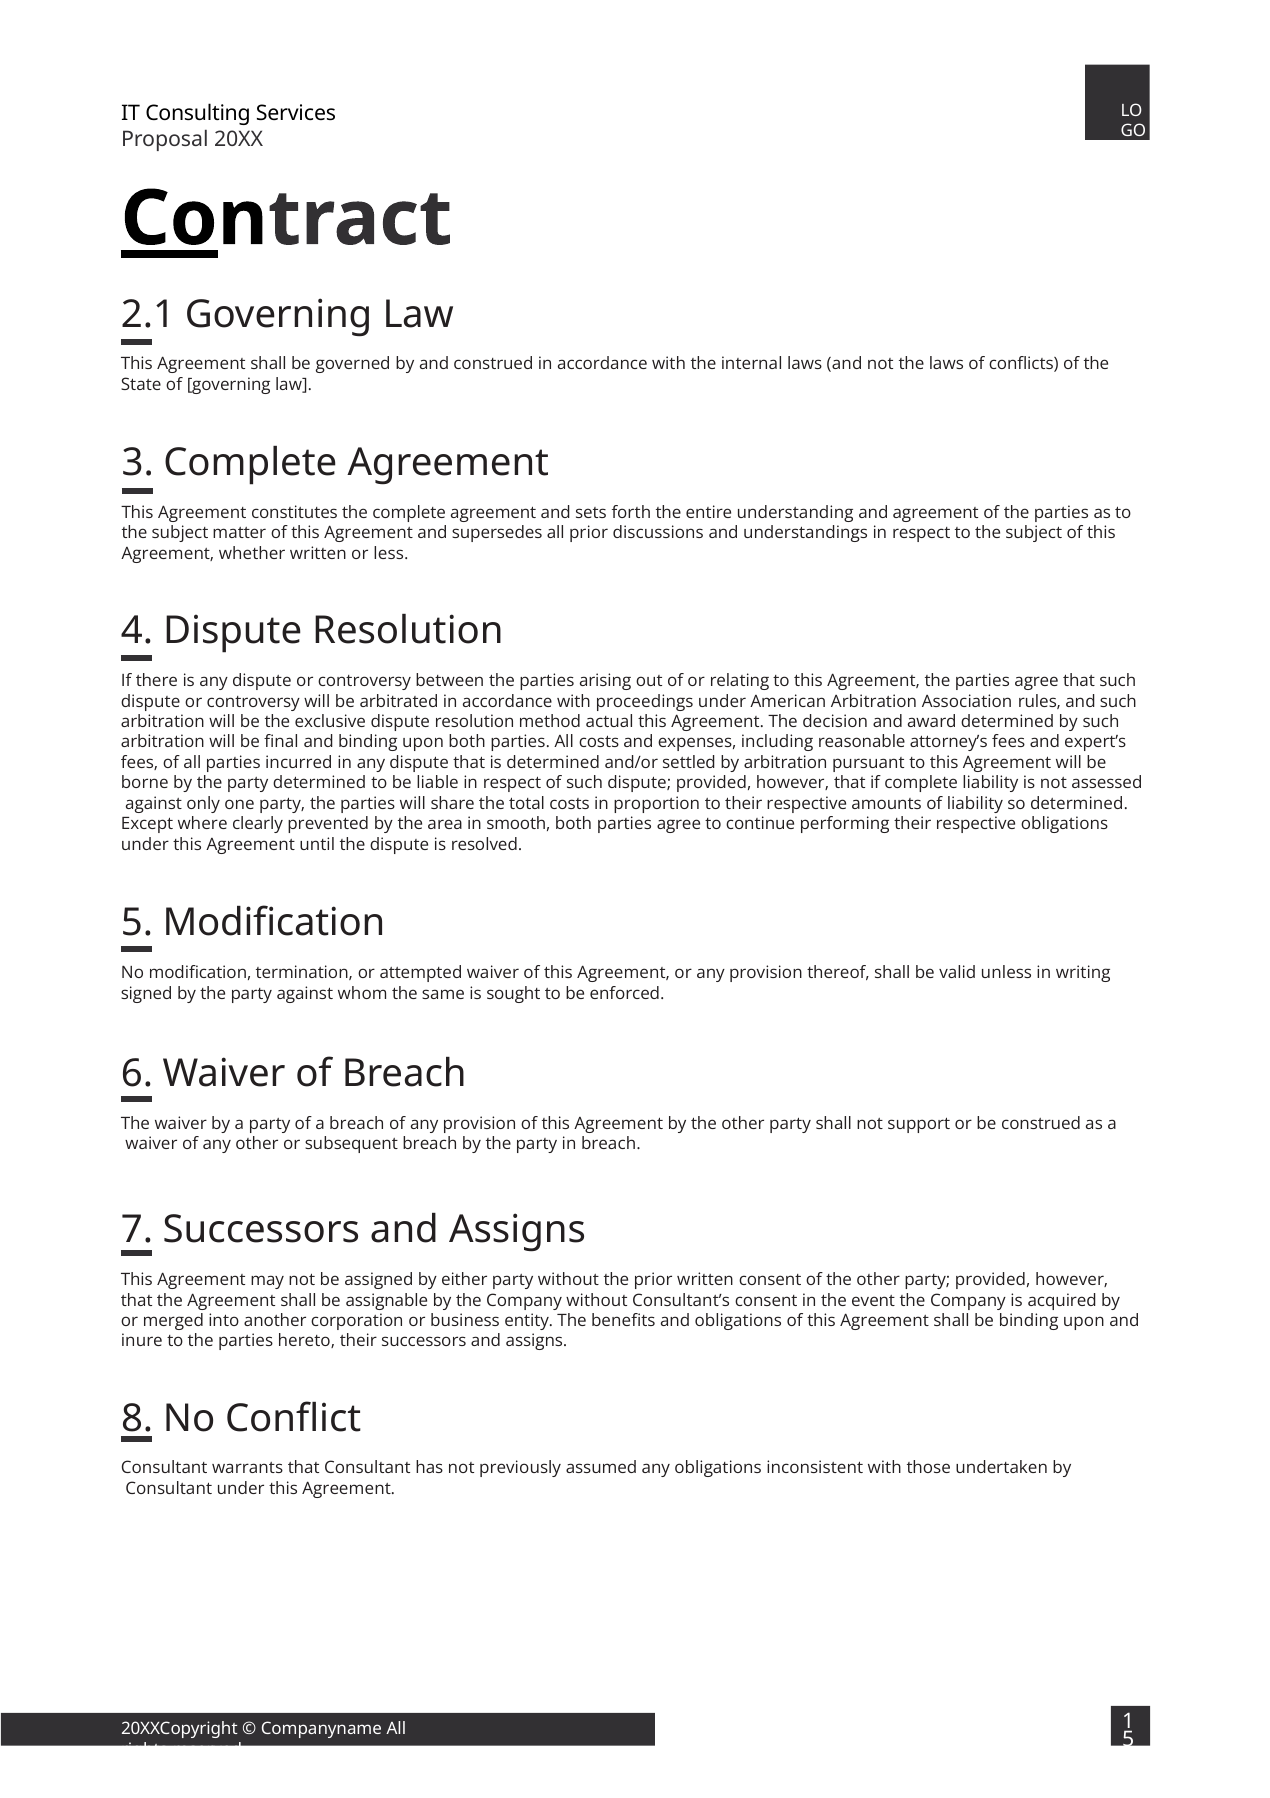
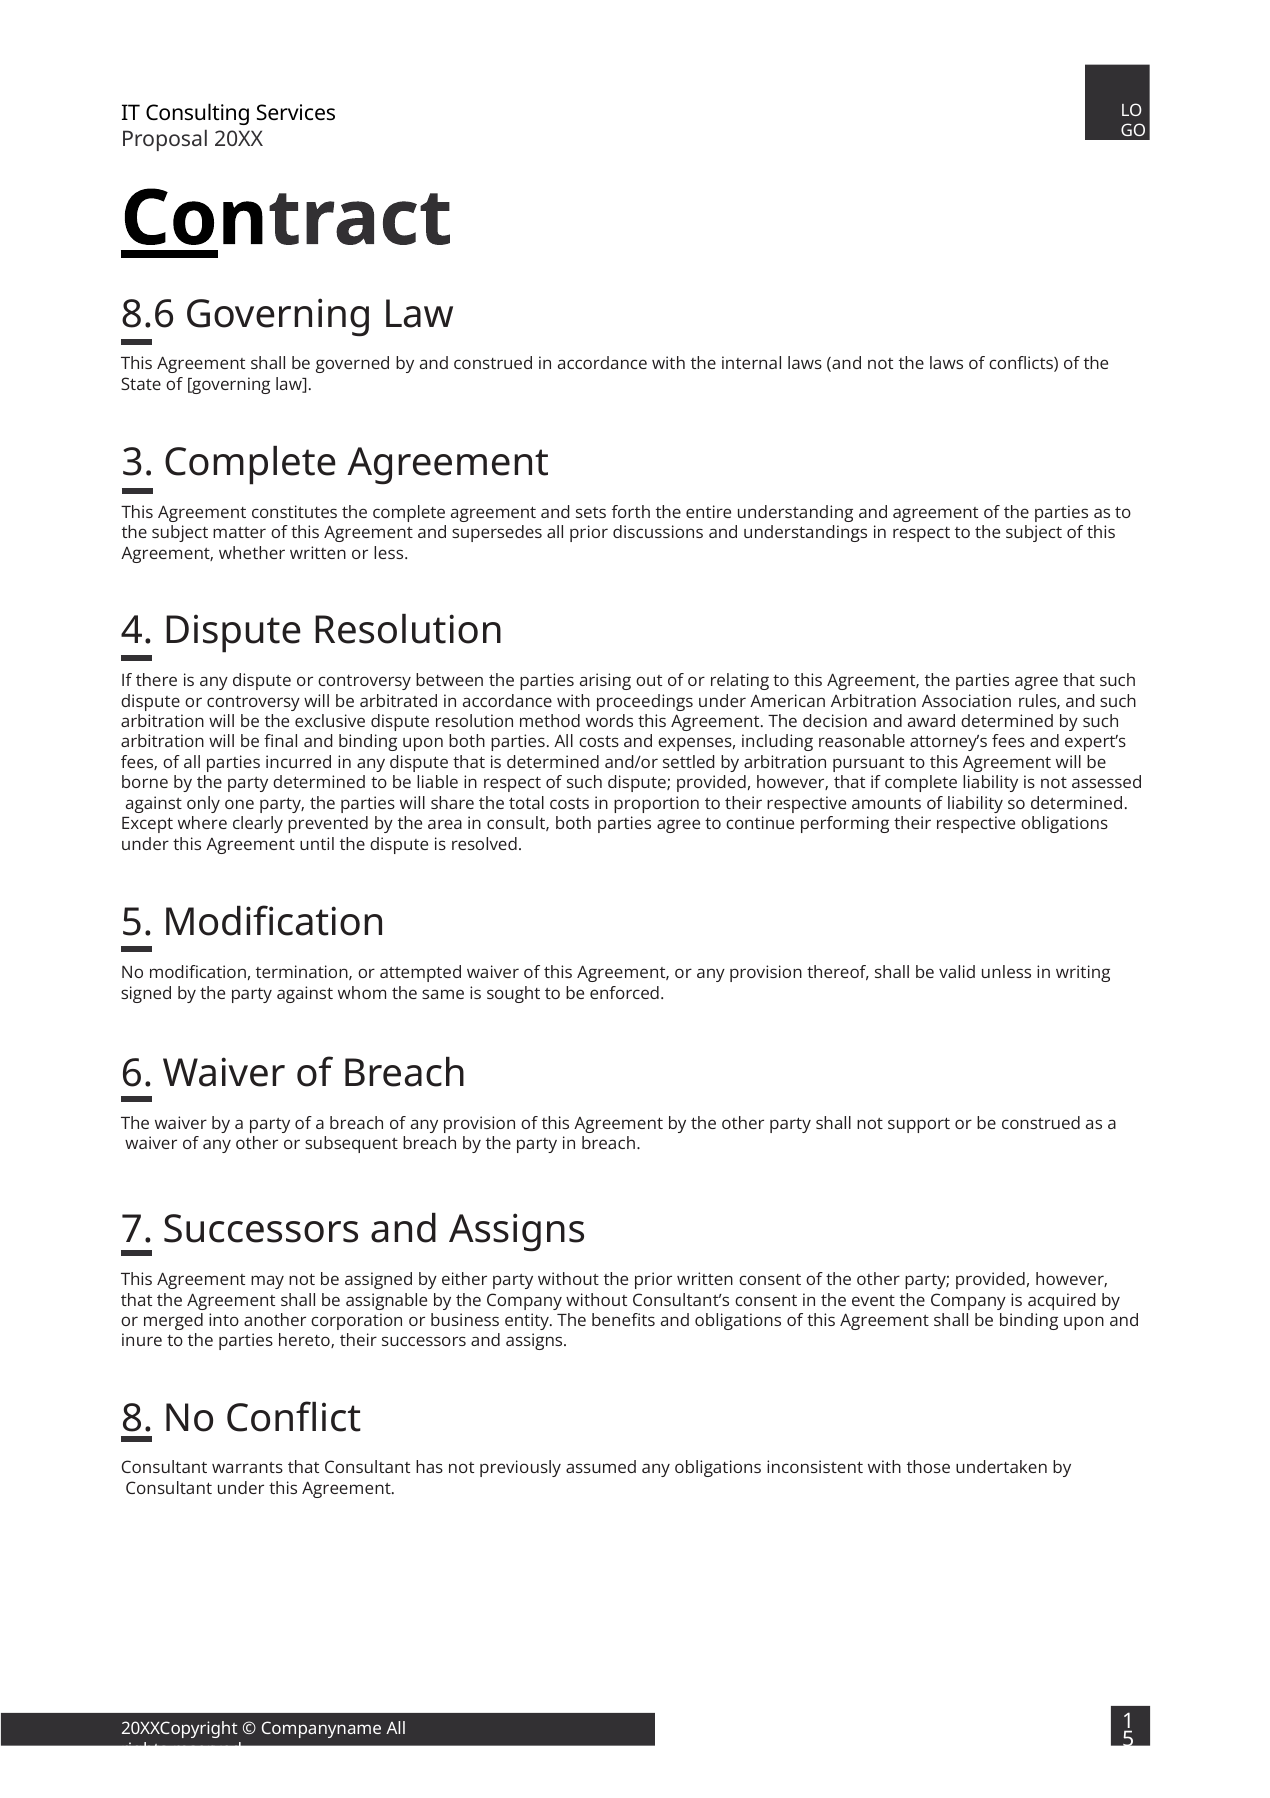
2.1: 2.1 -> 8.6
actual: actual -> words
smooth: smooth -> consult
